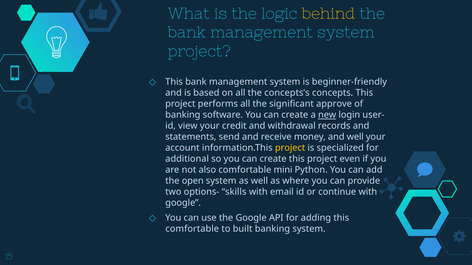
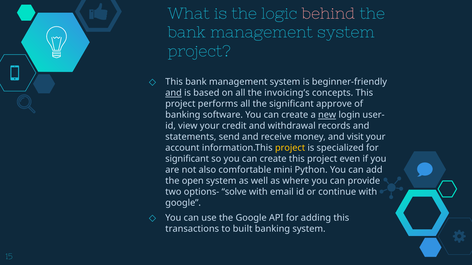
behind colour: yellow -> pink
and at (174, 93) underline: none -> present
concepts’s: concepts’s -> invoicing’s
and well: well -> visit
additional at (187, 159): additional -> significant
skills: skills -> solve
comfortable at (192, 229): comfortable -> transactions
